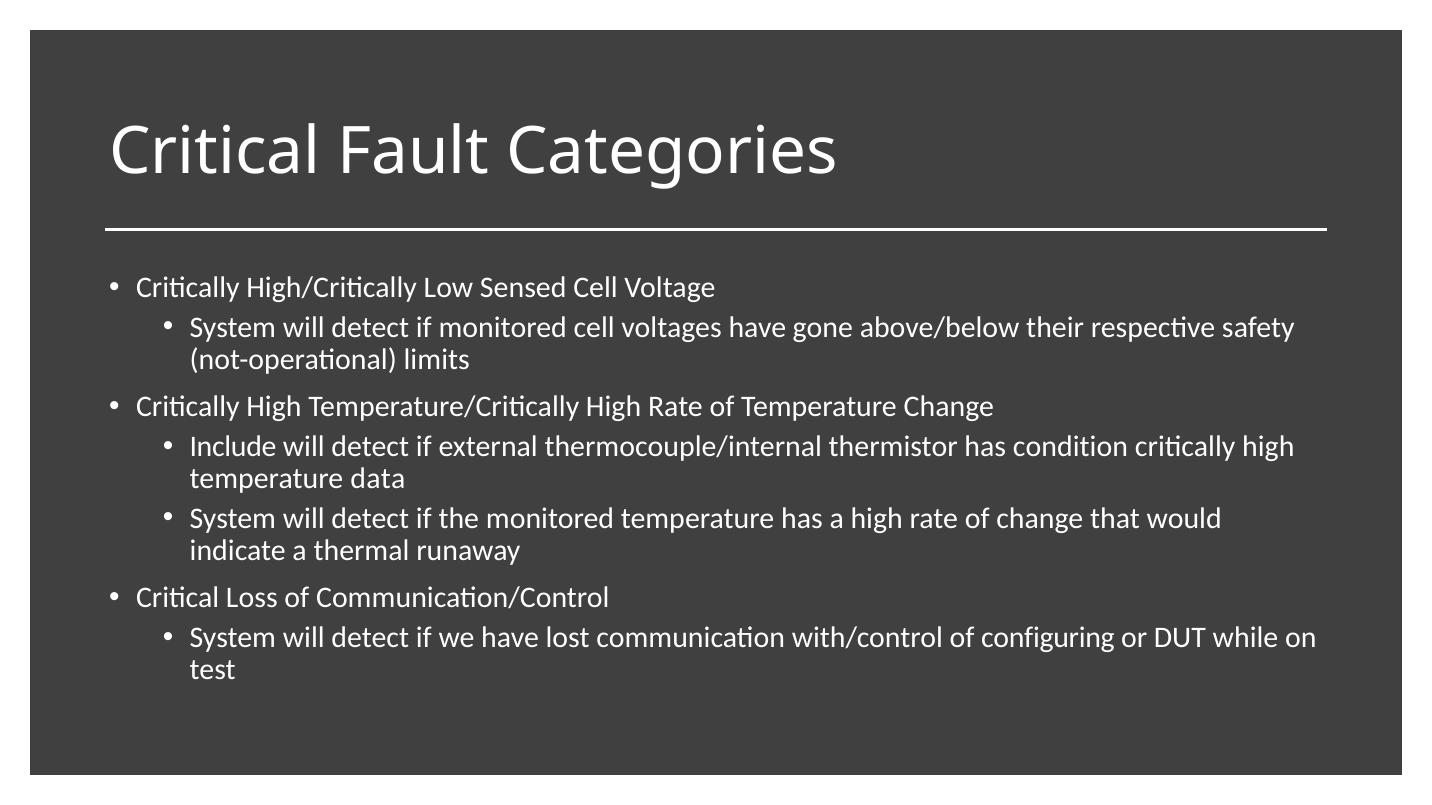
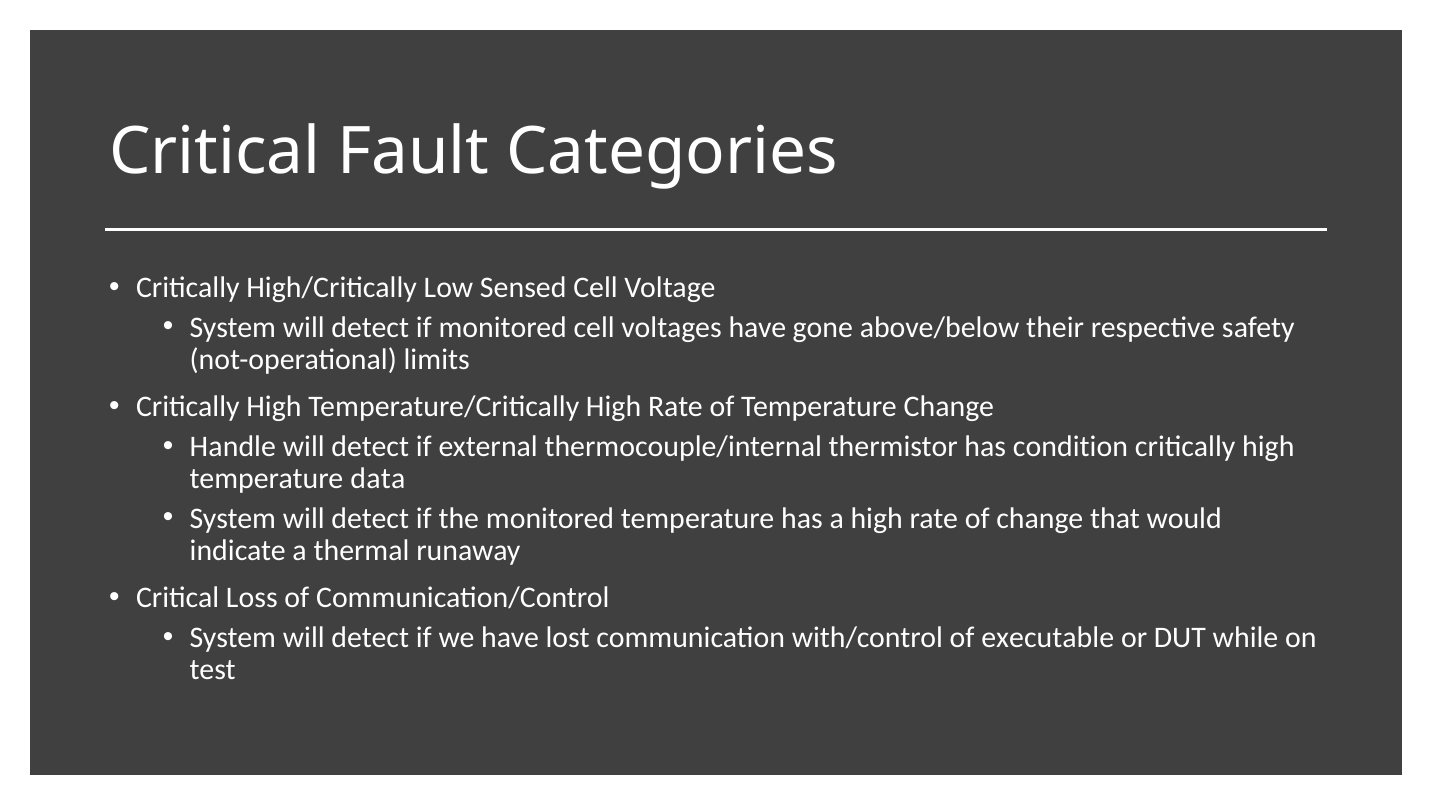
Include: Include -> Handle
configuring: configuring -> executable
